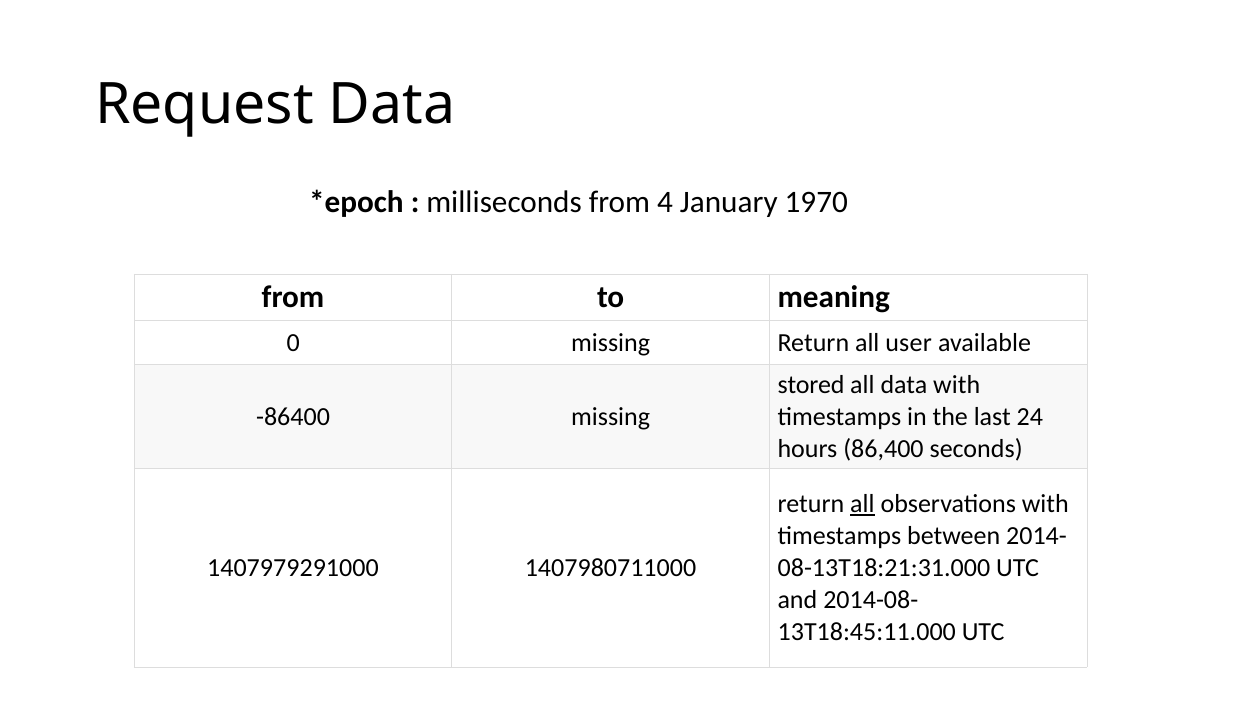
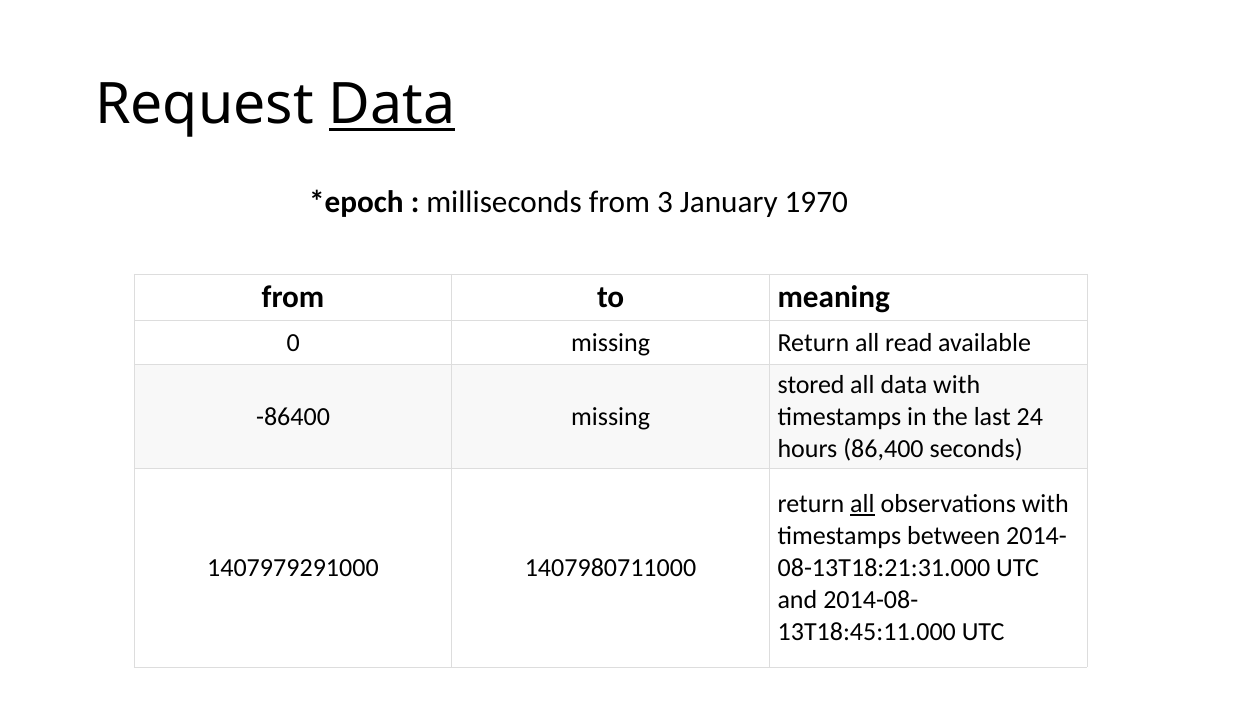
Data at (392, 105) underline: none -> present
4: 4 -> 3
user: user -> read
